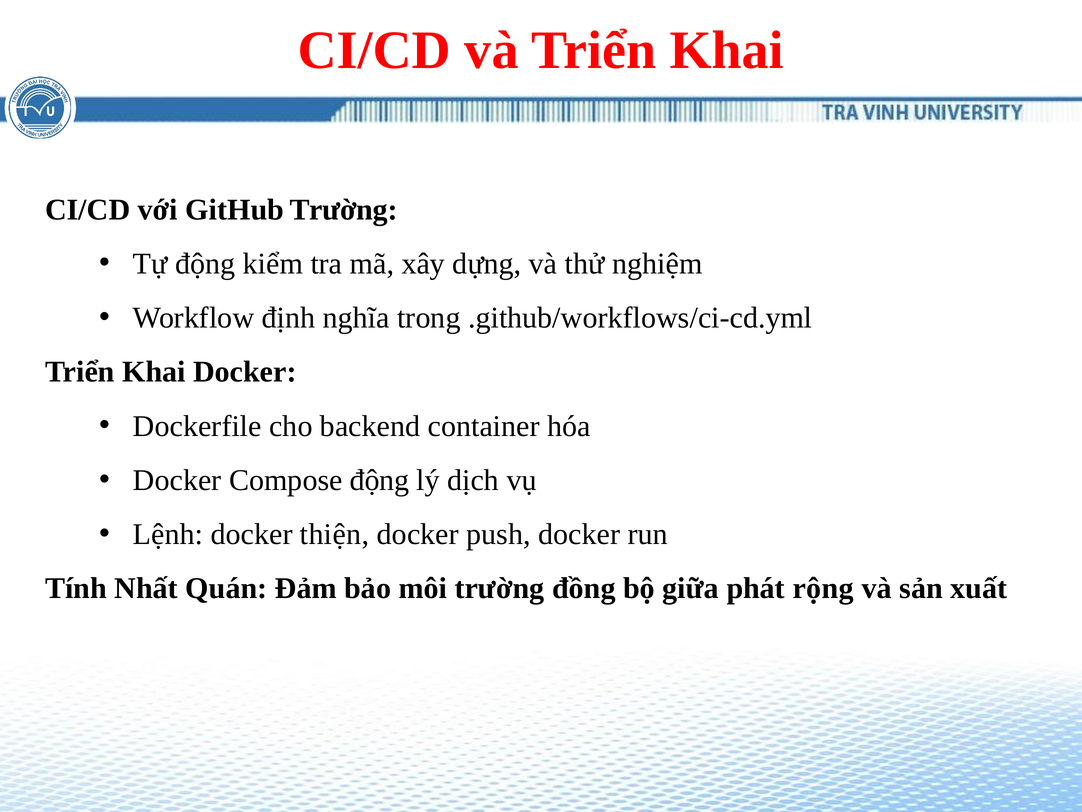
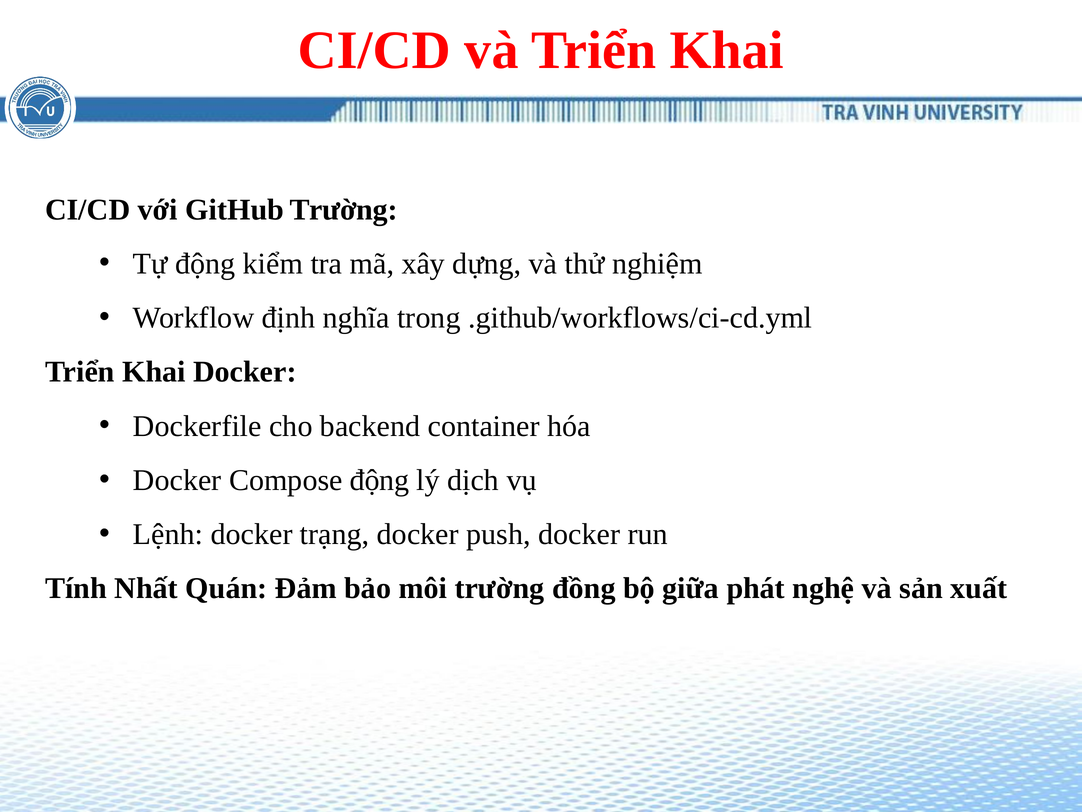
thiện: thiện -> trạng
rộng: rộng -> nghệ
